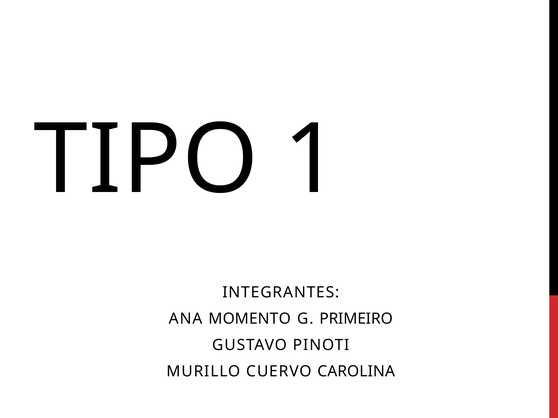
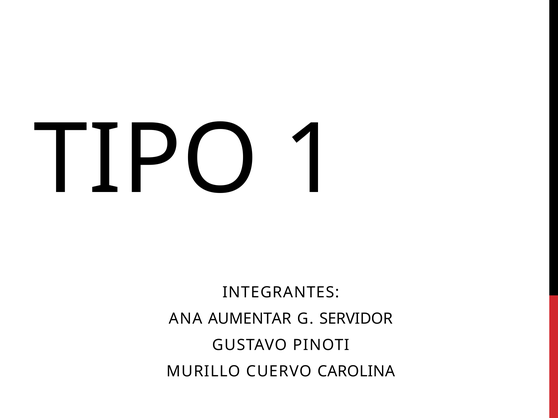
MOMENTO: MOMENTO -> AUMENTAR
PRIMEIRO: PRIMEIRO -> SERVIDOR
